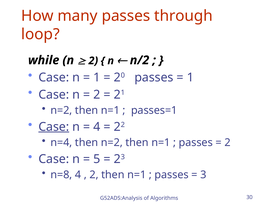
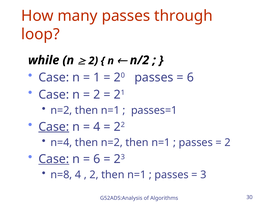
1 at (190, 77): 1 -> 6
Case at (54, 159) underline: none -> present
5 at (97, 159): 5 -> 6
